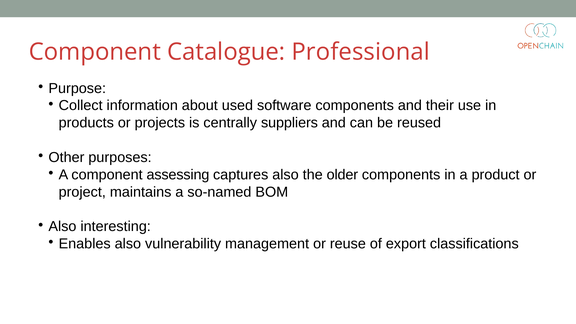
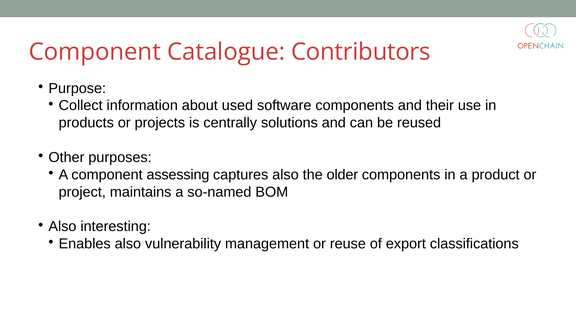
Professional: Professional -> Contributors
suppliers: suppliers -> solutions
